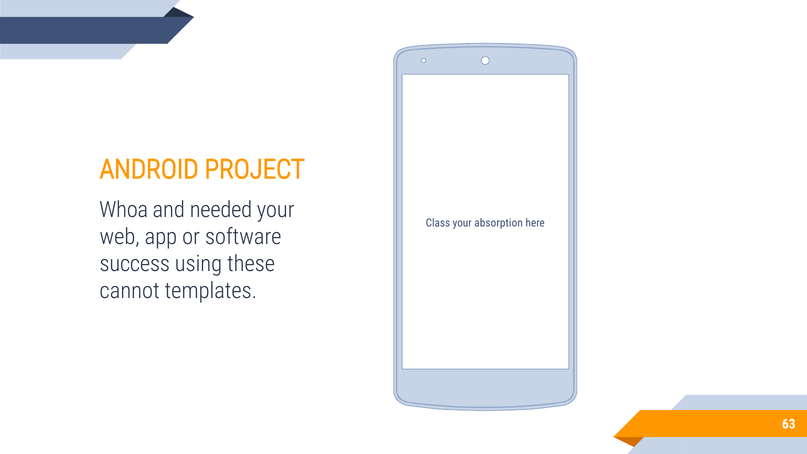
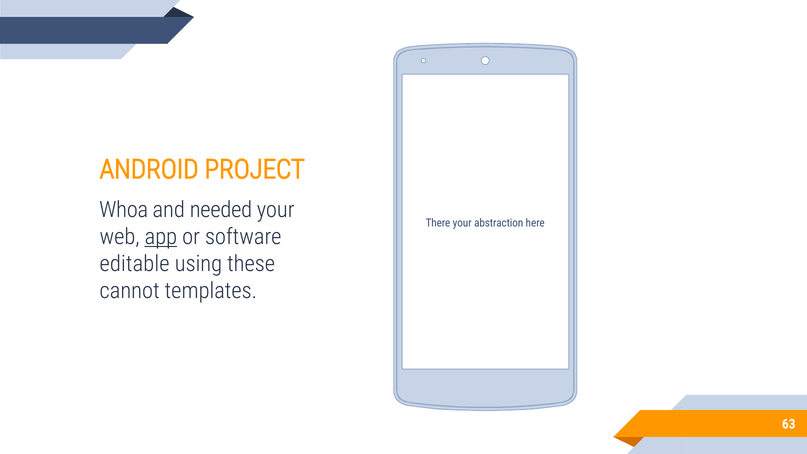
Class: Class -> There
absorption: absorption -> abstraction
app underline: none -> present
success: success -> editable
